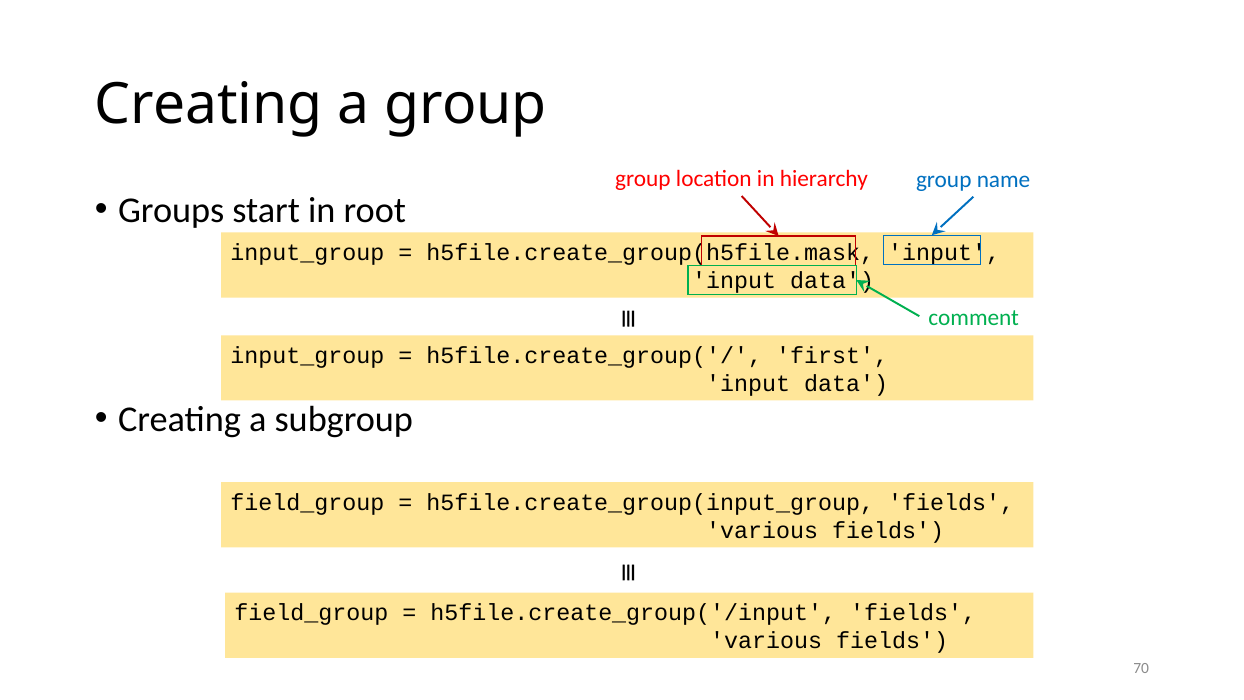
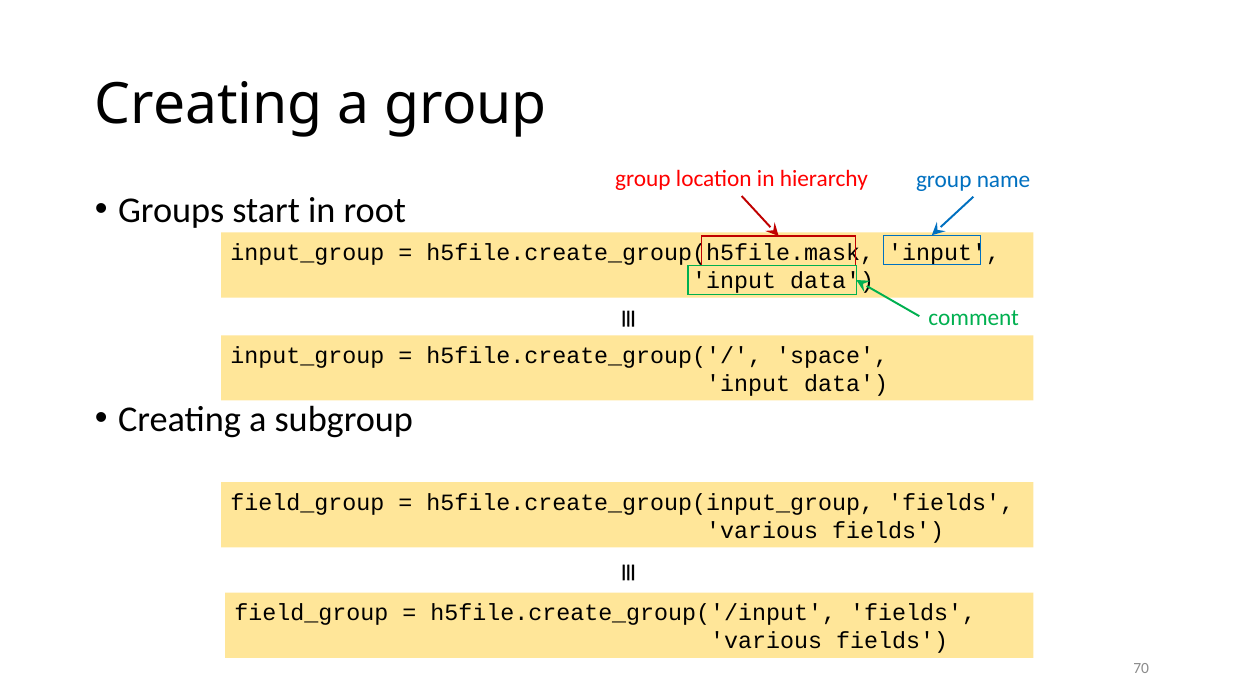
first: first -> space
